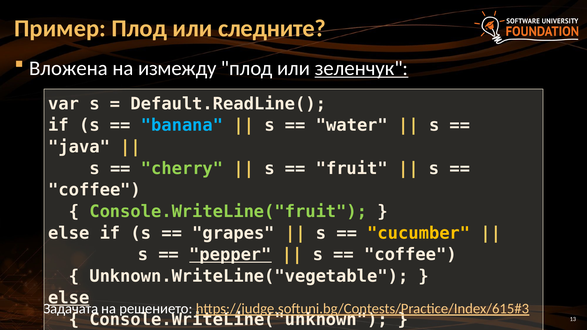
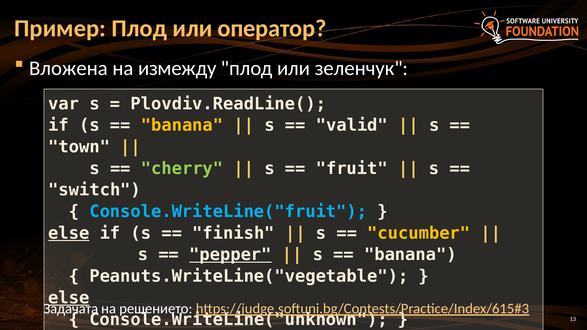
следните: следните -> оператор
зеленчук underline: present -> none
Default.ReadLine(: Default.ReadLine( -> Plovdiv.ReadLine(
banana at (182, 125) colour: light blue -> yellow
water: water -> valid
java: java -> town
coffee at (95, 190): coffee -> switch
Console.WriteLine("fruit colour: light green -> light blue
else at (69, 233) underline: none -> present
grapes: grapes -> finish
coffee at (410, 255): coffee -> banana
Unknown.WriteLine("vegetable: Unknown.WriteLine("vegetable -> Peanuts.WriteLine("vegetable
